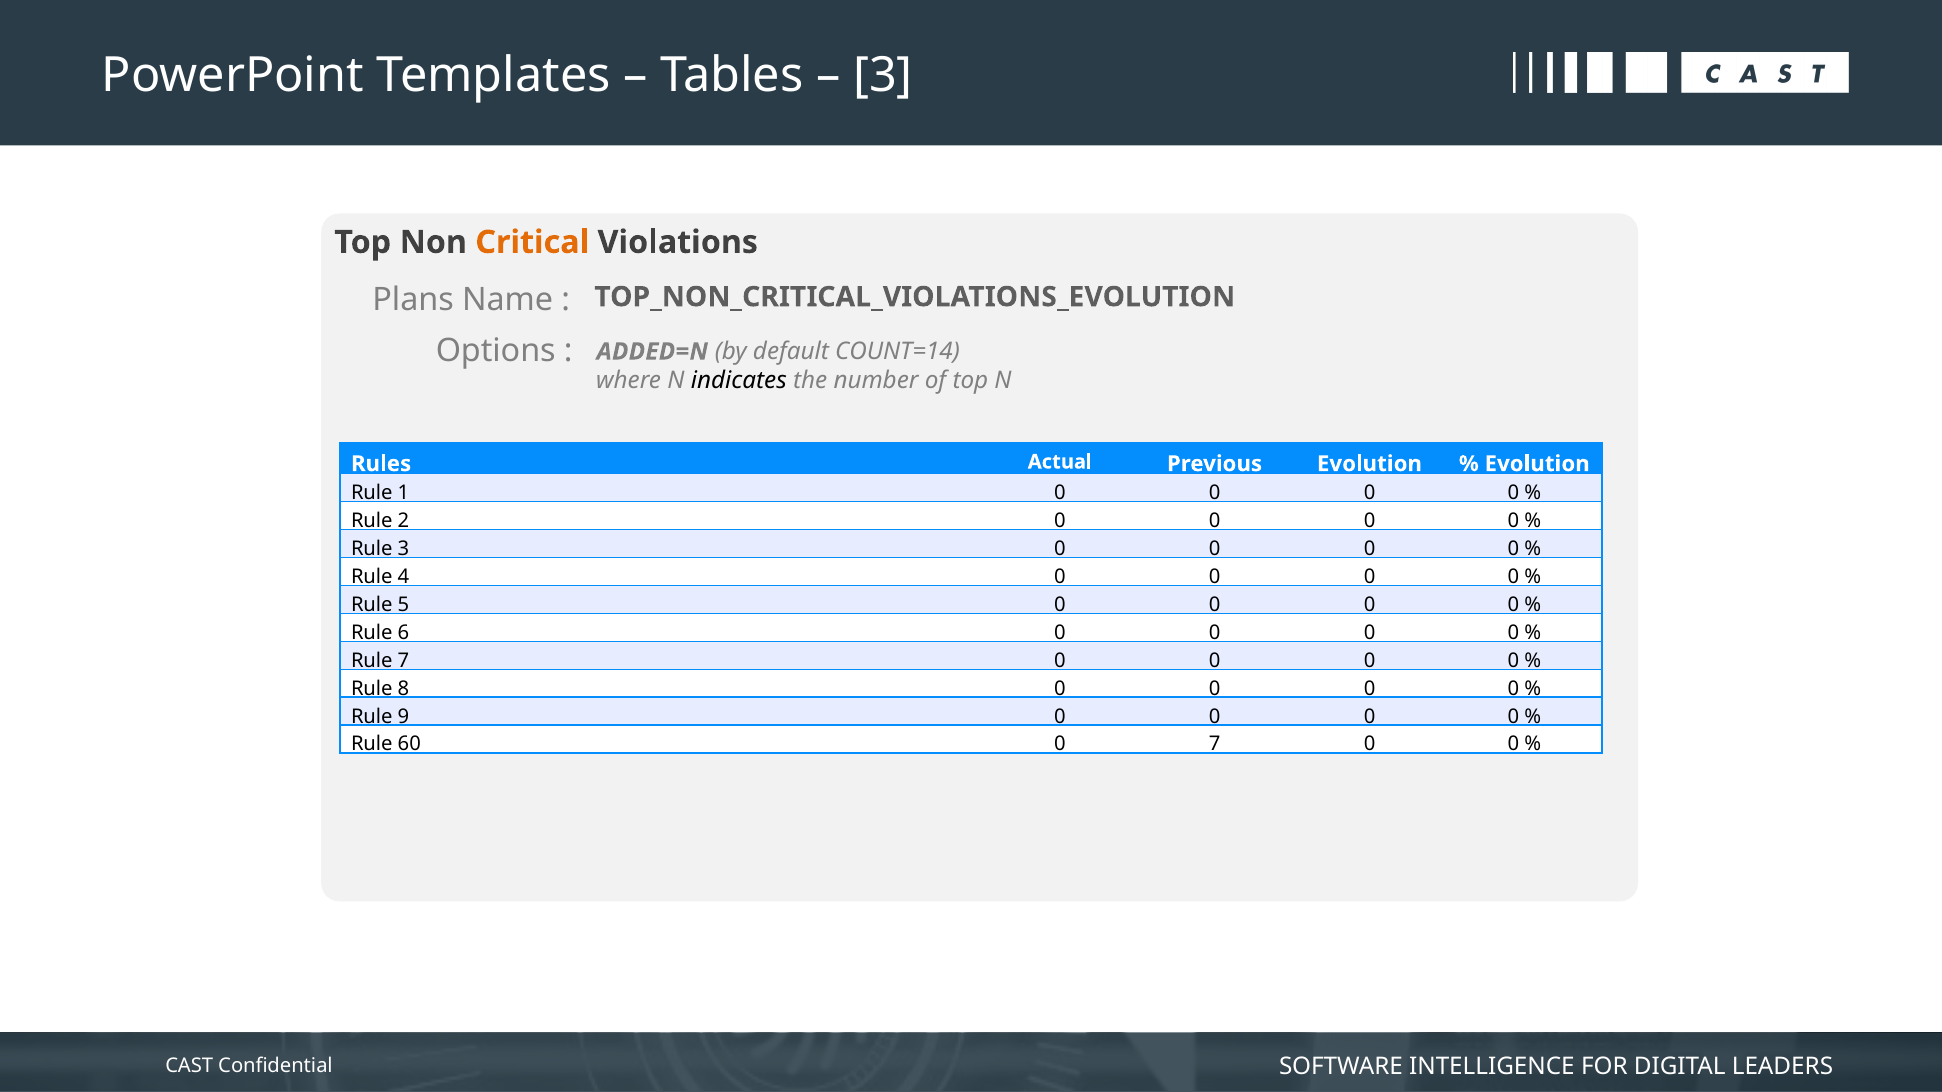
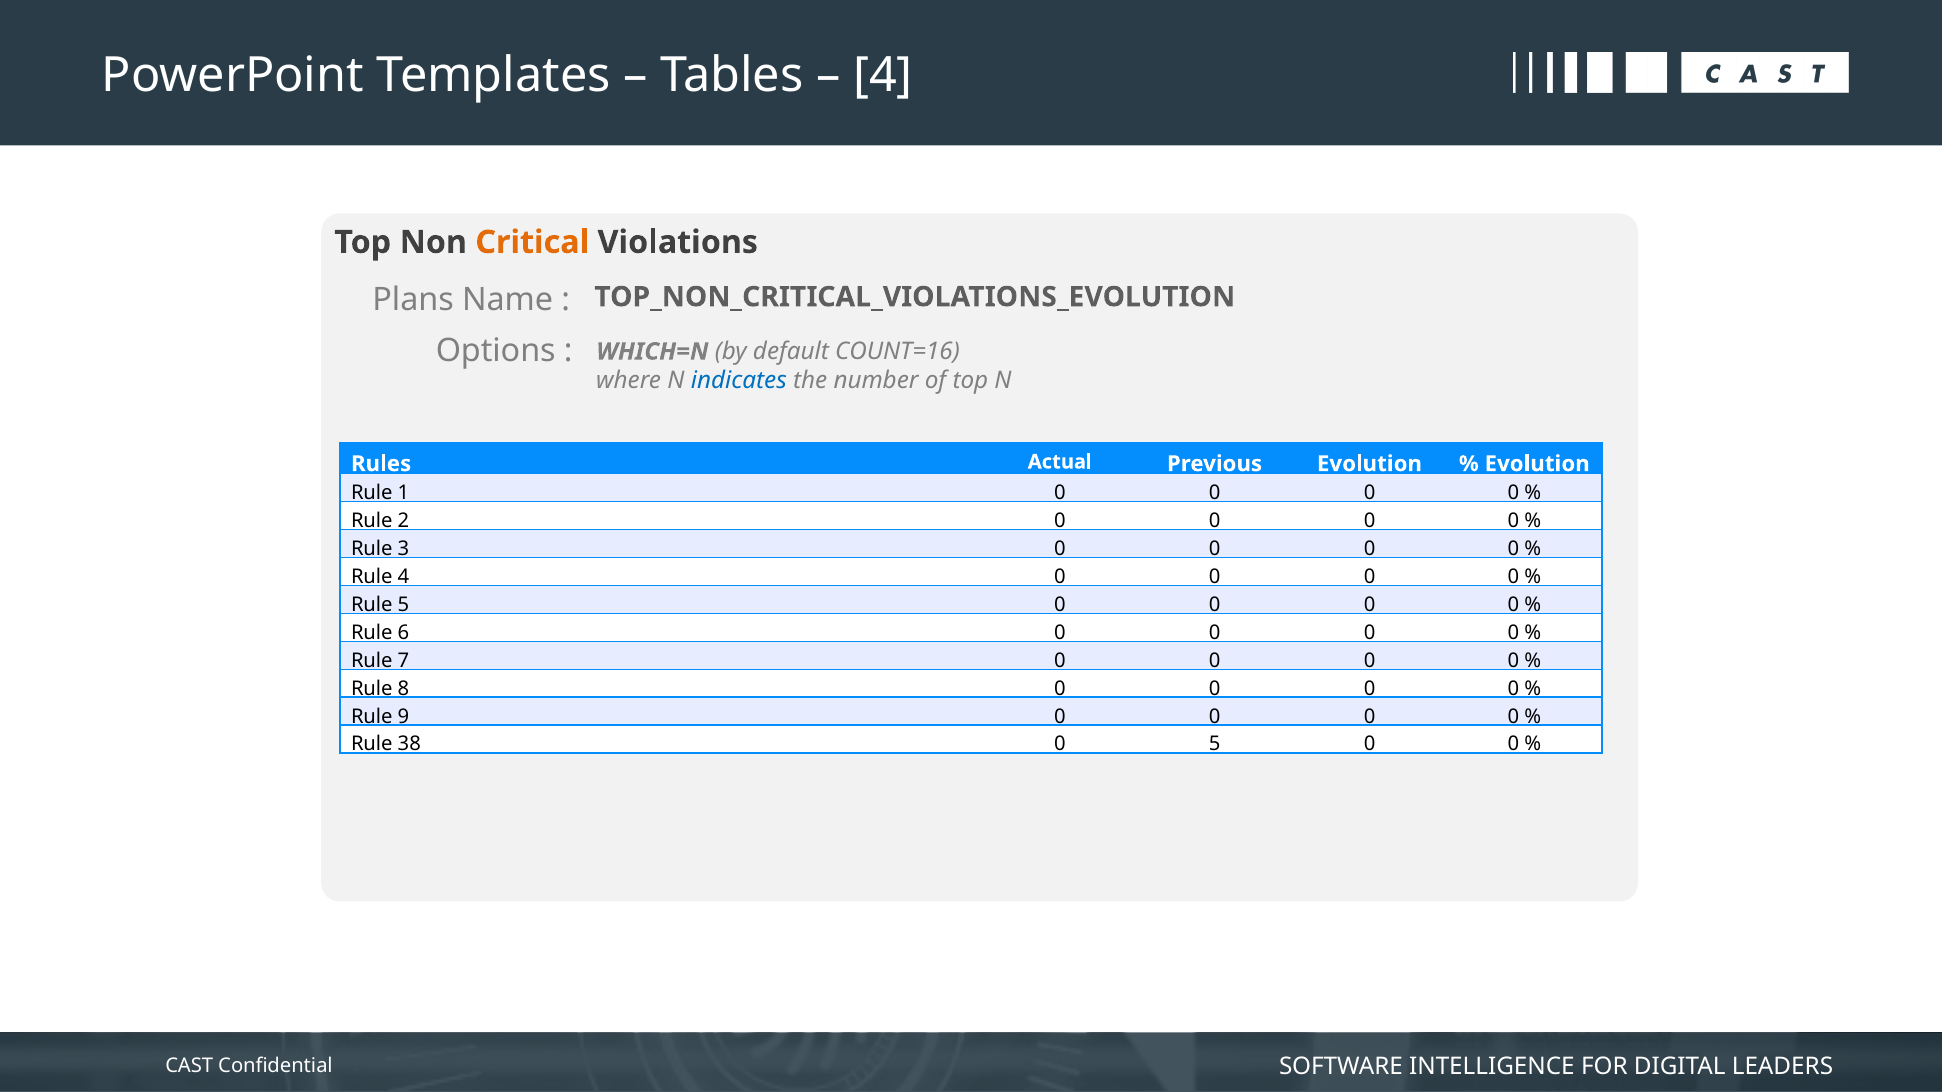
3 at (883, 76): 3 -> 4
ADDED=N: ADDED=N -> WHICH=N
COUNT=14: COUNT=14 -> COUNT=16
indicates colour: black -> blue
60: 60 -> 38
0 7: 7 -> 5
